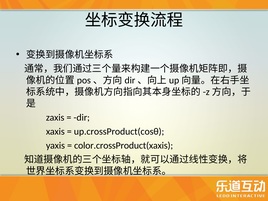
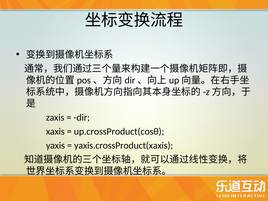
color.crossProduct(xaxis: color.crossProduct(xaxis -> yaxis.crossProduct(xaxis
